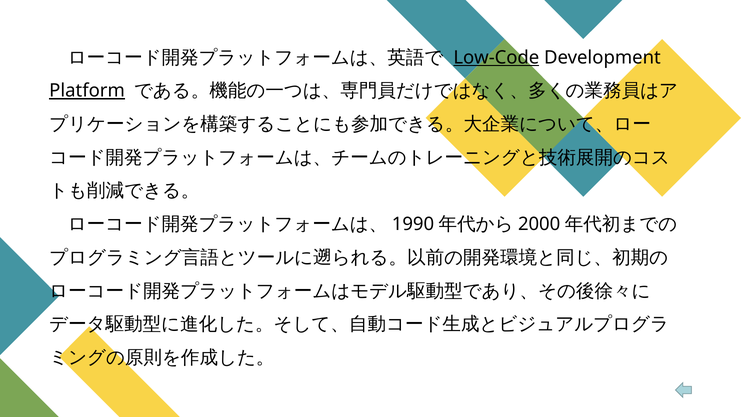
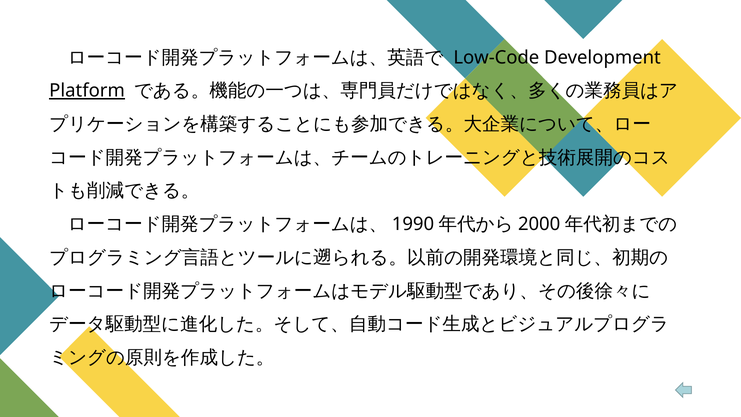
Low-Code underline: present -> none
